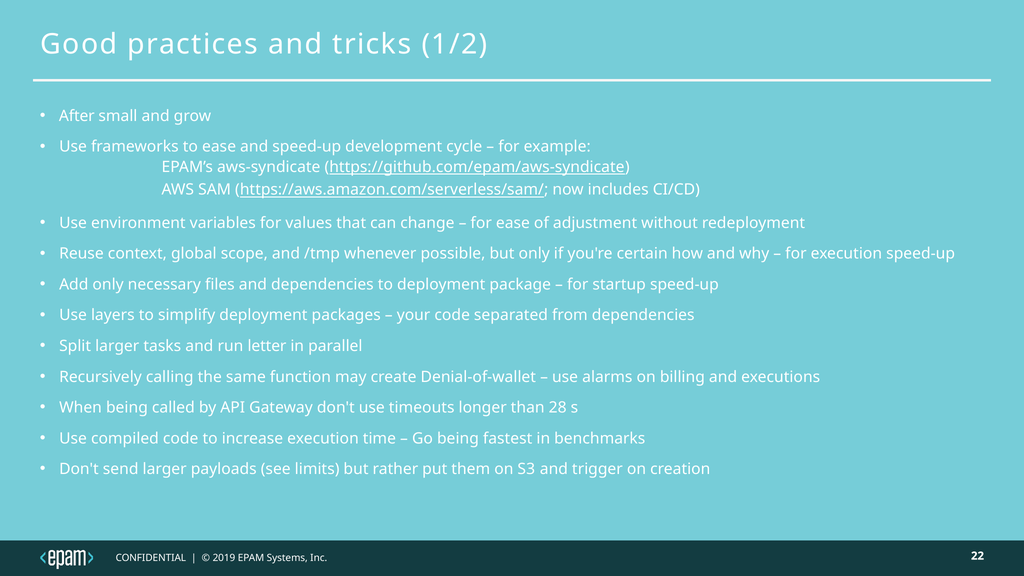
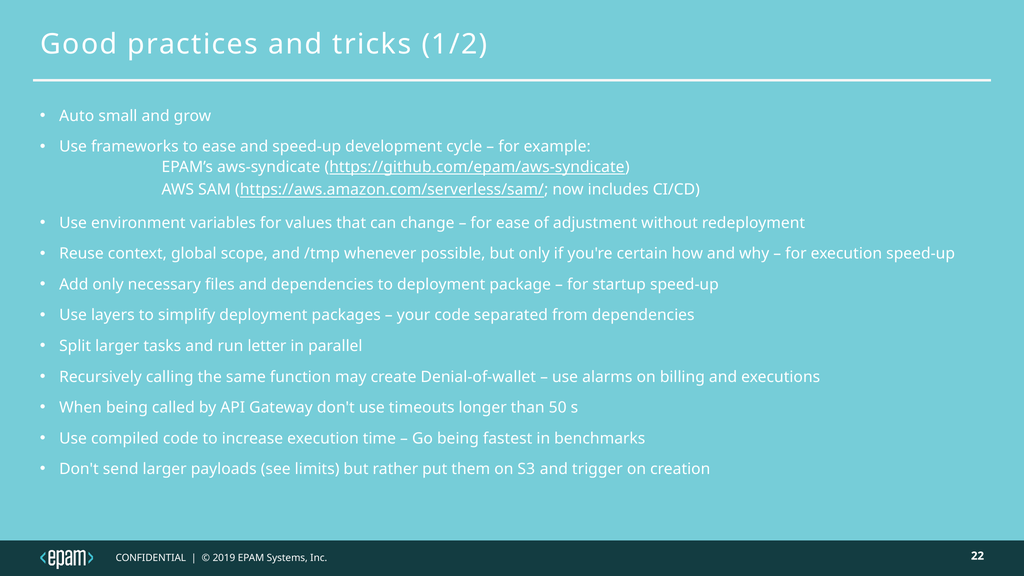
After: After -> Auto
28: 28 -> 50
